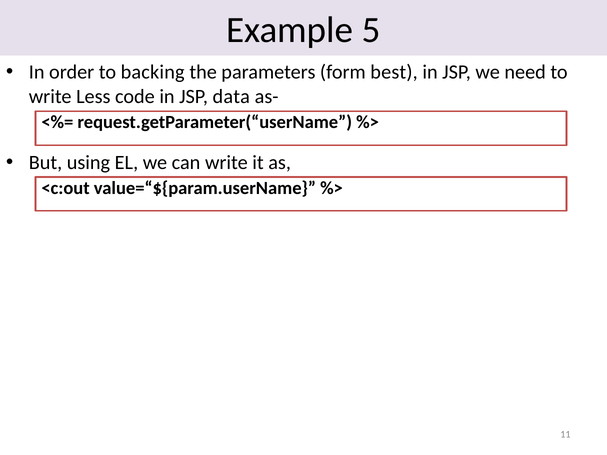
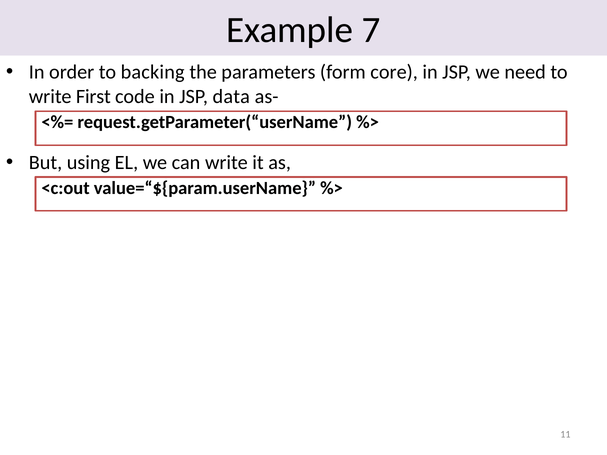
5: 5 -> 7
best: best -> core
Less: Less -> First
